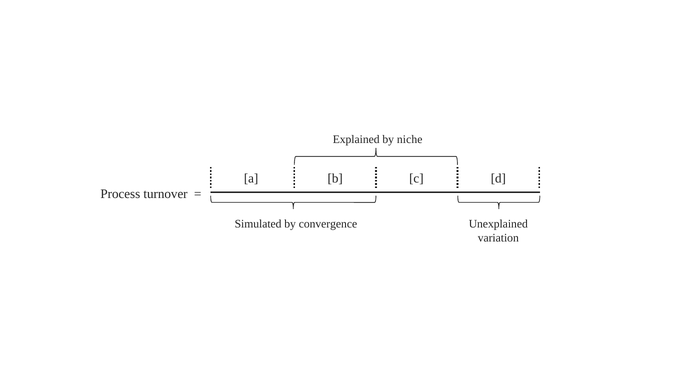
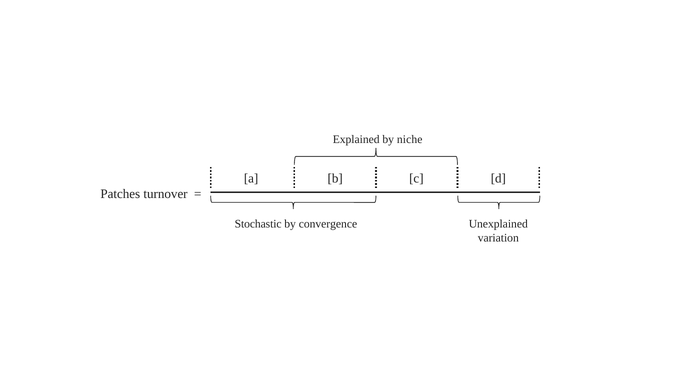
Process: Process -> Patches
Simulated: Simulated -> Stochastic
